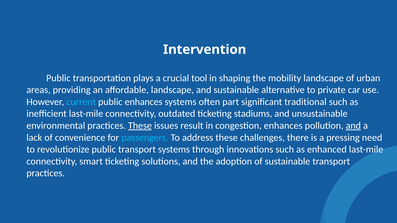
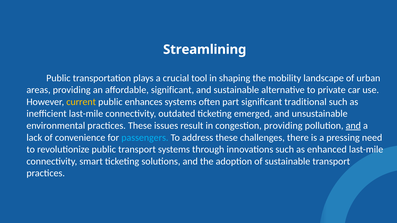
Intervention: Intervention -> Streamlining
affordable landscape: landscape -> significant
current colour: light blue -> yellow
stadiums: stadiums -> emerged
These at (140, 126) underline: present -> none
congestion enhances: enhances -> providing
